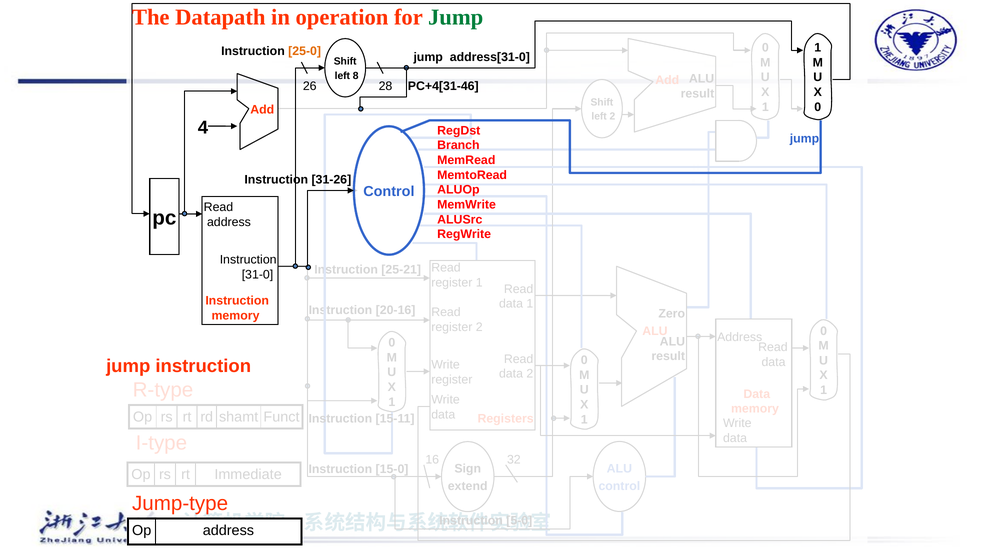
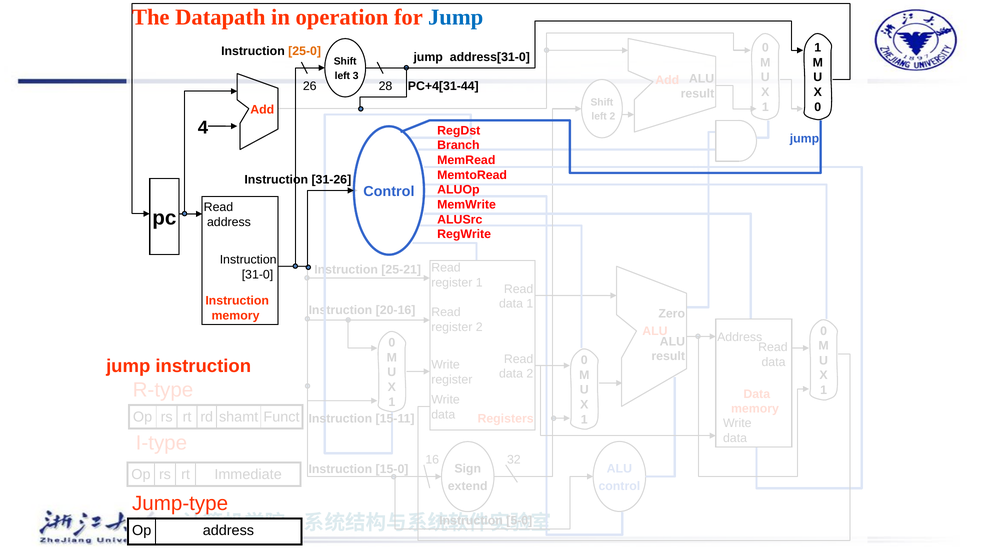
Jump at (456, 17) colour: green -> blue
8: 8 -> 3
PC+4[31-46: PC+4[31-46 -> PC+4[31-44
